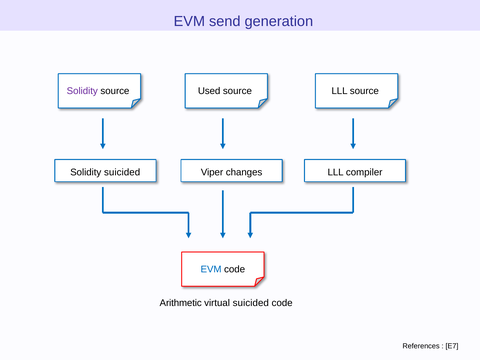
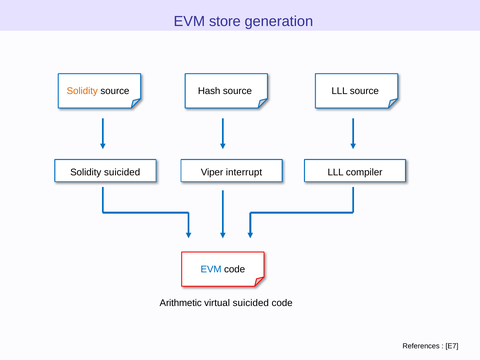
send: send -> store
Solidity at (82, 91) colour: purple -> orange
Used: Used -> Hash
changes: changes -> interrupt
